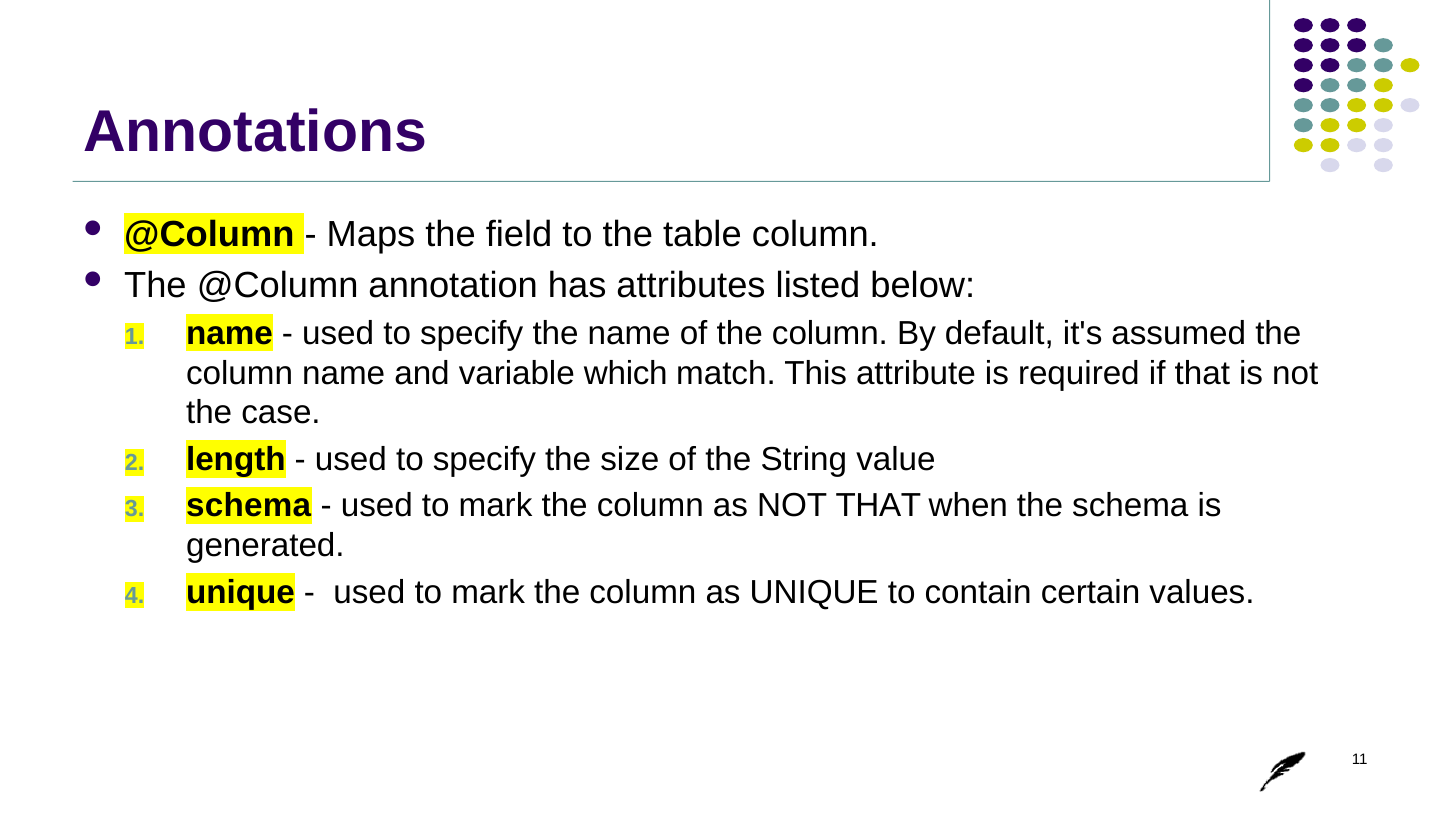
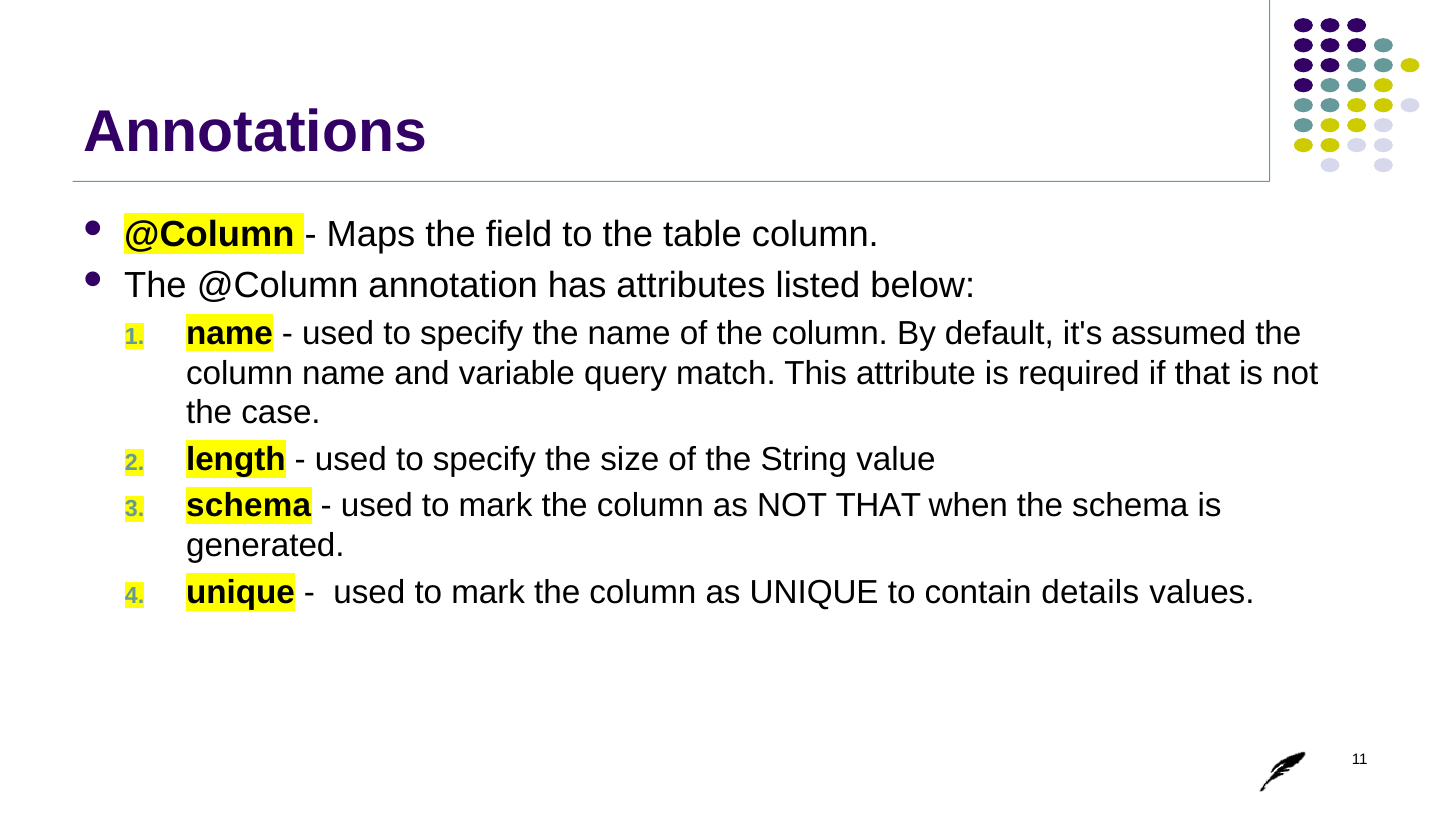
which: which -> query
certain: certain -> details
